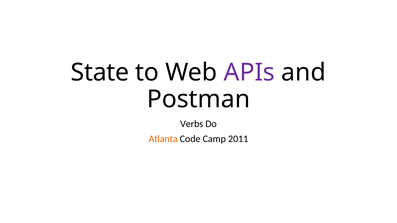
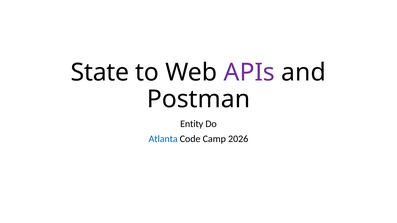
Verbs: Verbs -> Entity
Atlanta colour: orange -> blue
2011: 2011 -> 2026
